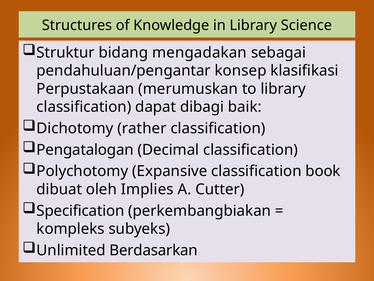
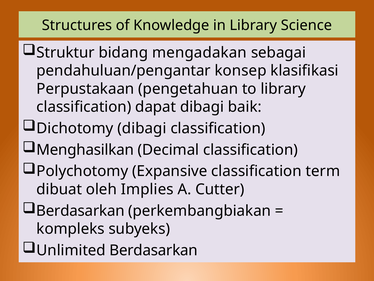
merumuskan: merumuskan -> pengetahuan
Dichotomy rather: rather -> dibagi
Pengatalogan: Pengatalogan -> Menghasilkan
book: book -> term
Specification at (80, 210): Specification -> Berdasarkan
